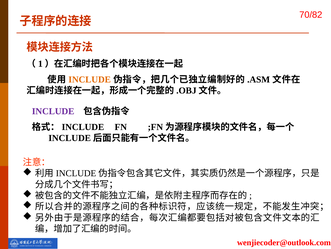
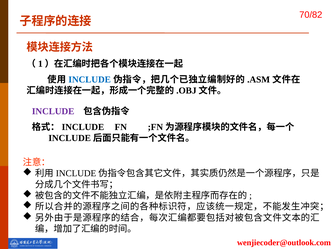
INCLUDE at (90, 79) colour: orange -> blue
